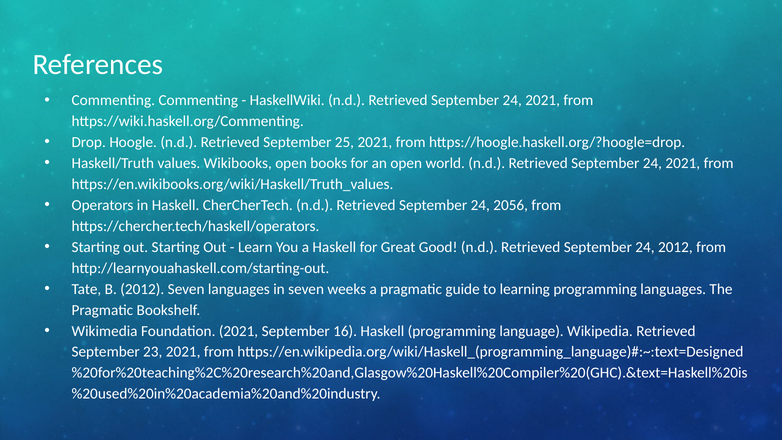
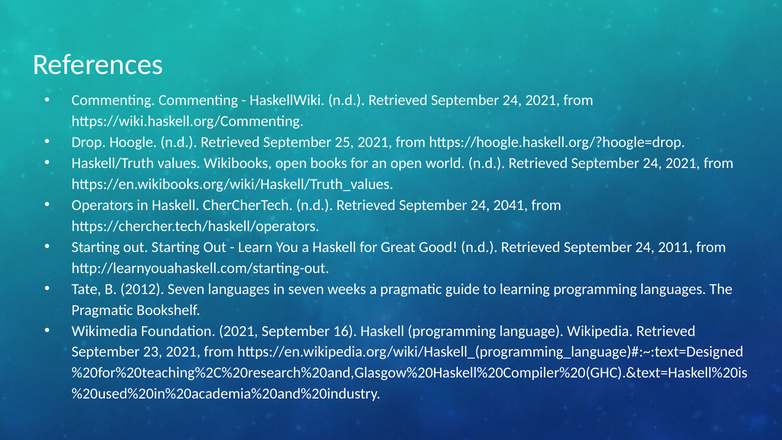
2056: 2056 -> 2041
24 2012: 2012 -> 2011
